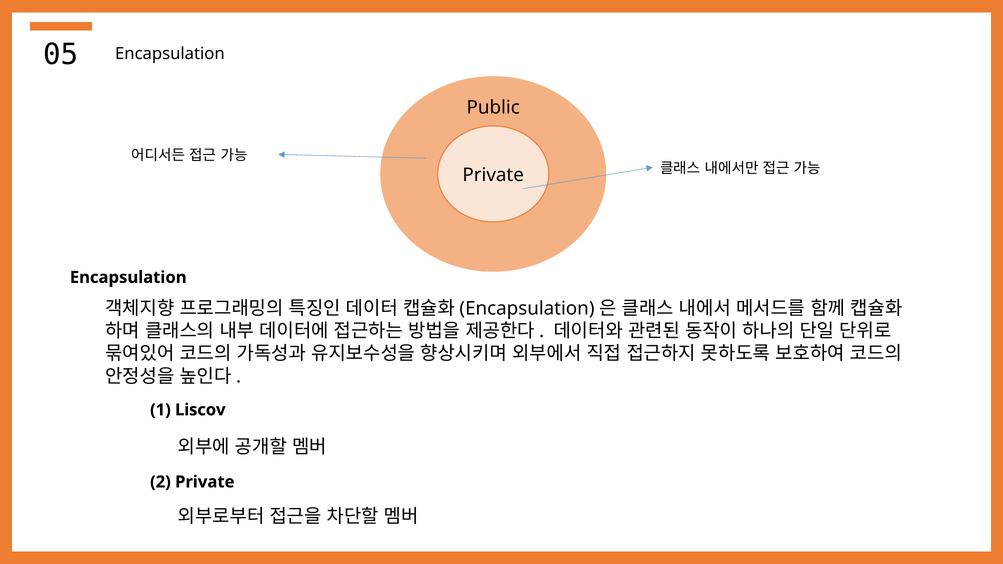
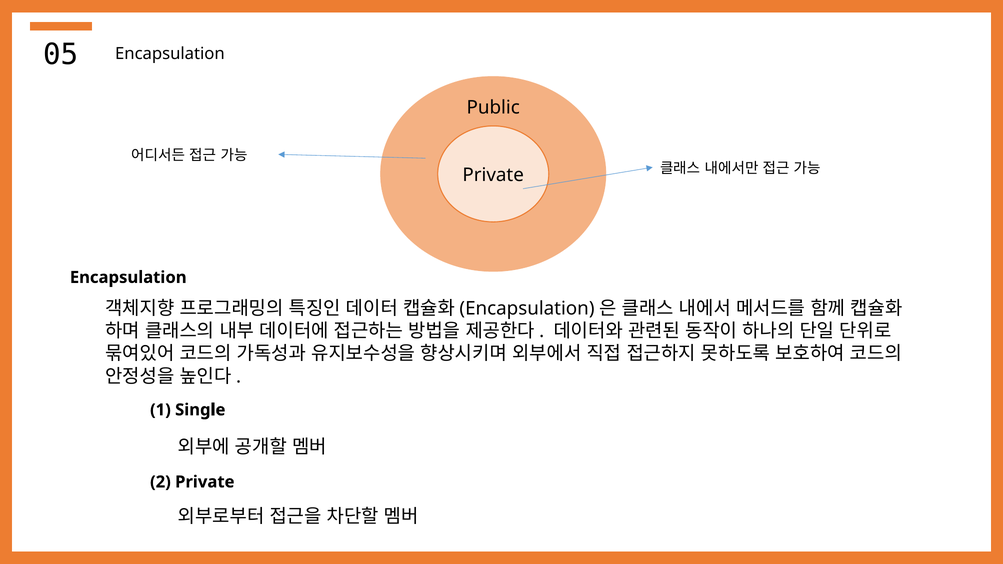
Liscov: Liscov -> Single
